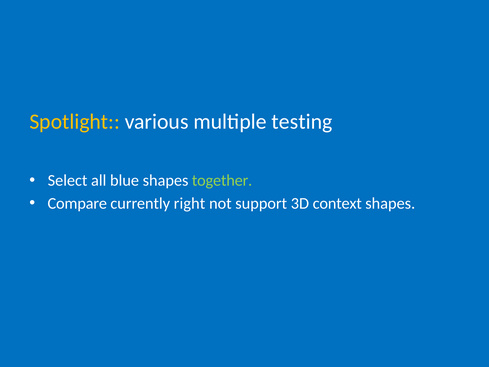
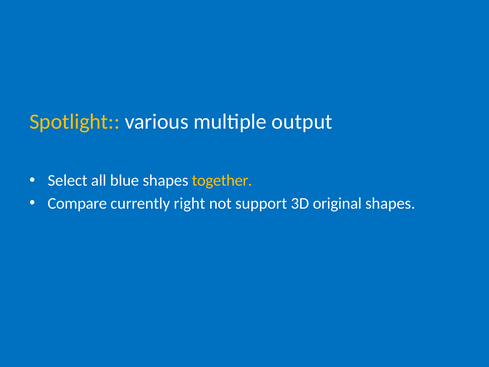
testing: testing -> output
together colour: light green -> yellow
context: context -> original
